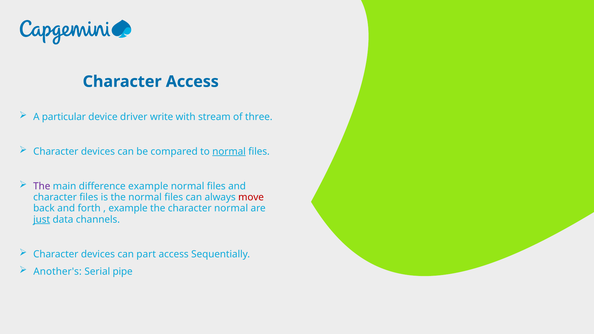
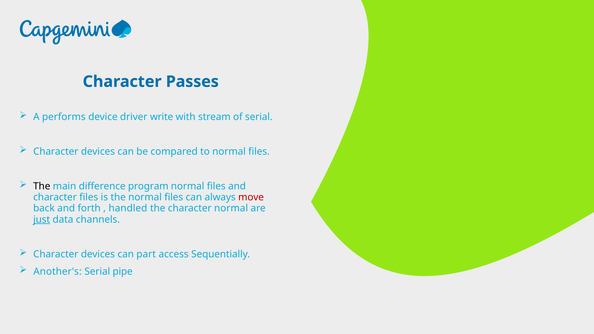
Character Access: Access -> Passes
particular: particular -> performs
of three: three -> serial
normal at (229, 151) underline: present -> none
The at (42, 186) colour: purple -> black
difference example: example -> program
example at (128, 208): example -> handled
